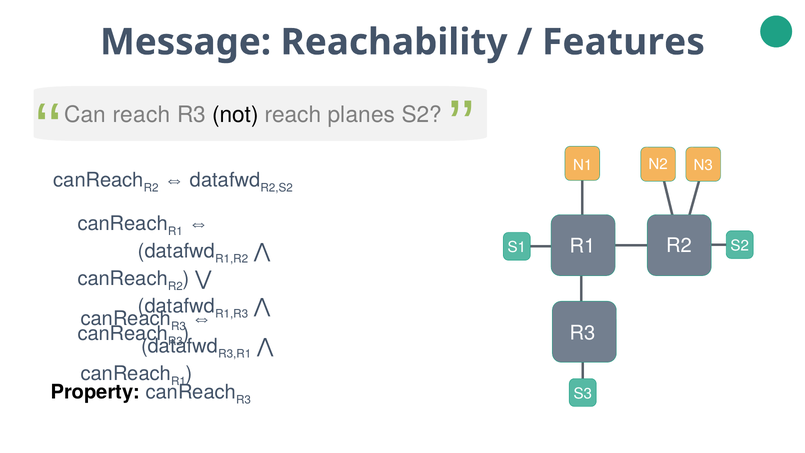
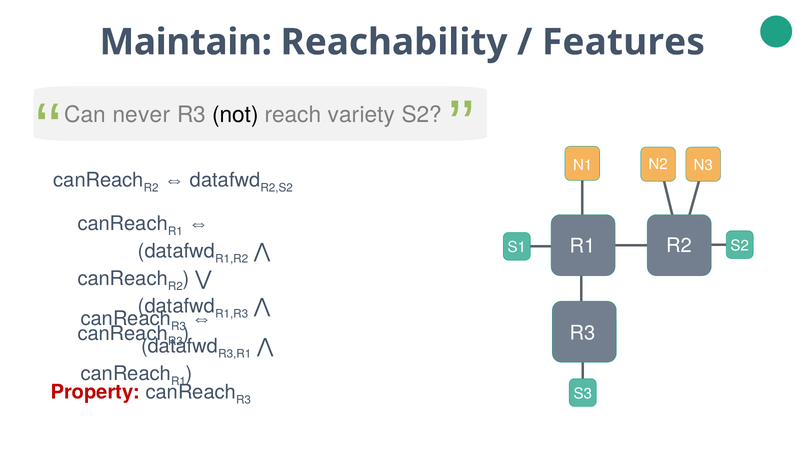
Message: Message -> Maintain
Can reach: reach -> never
planes: planes -> variety
Property colour: black -> red
